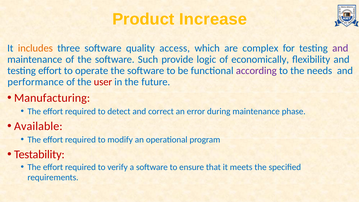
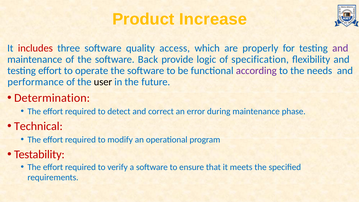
includes colour: orange -> red
complex: complex -> properly
Such: Such -> Back
economically: economically -> specification
user colour: red -> black
Manufacturing: Manufacturing -> Determination
Available: Available -> Technical
